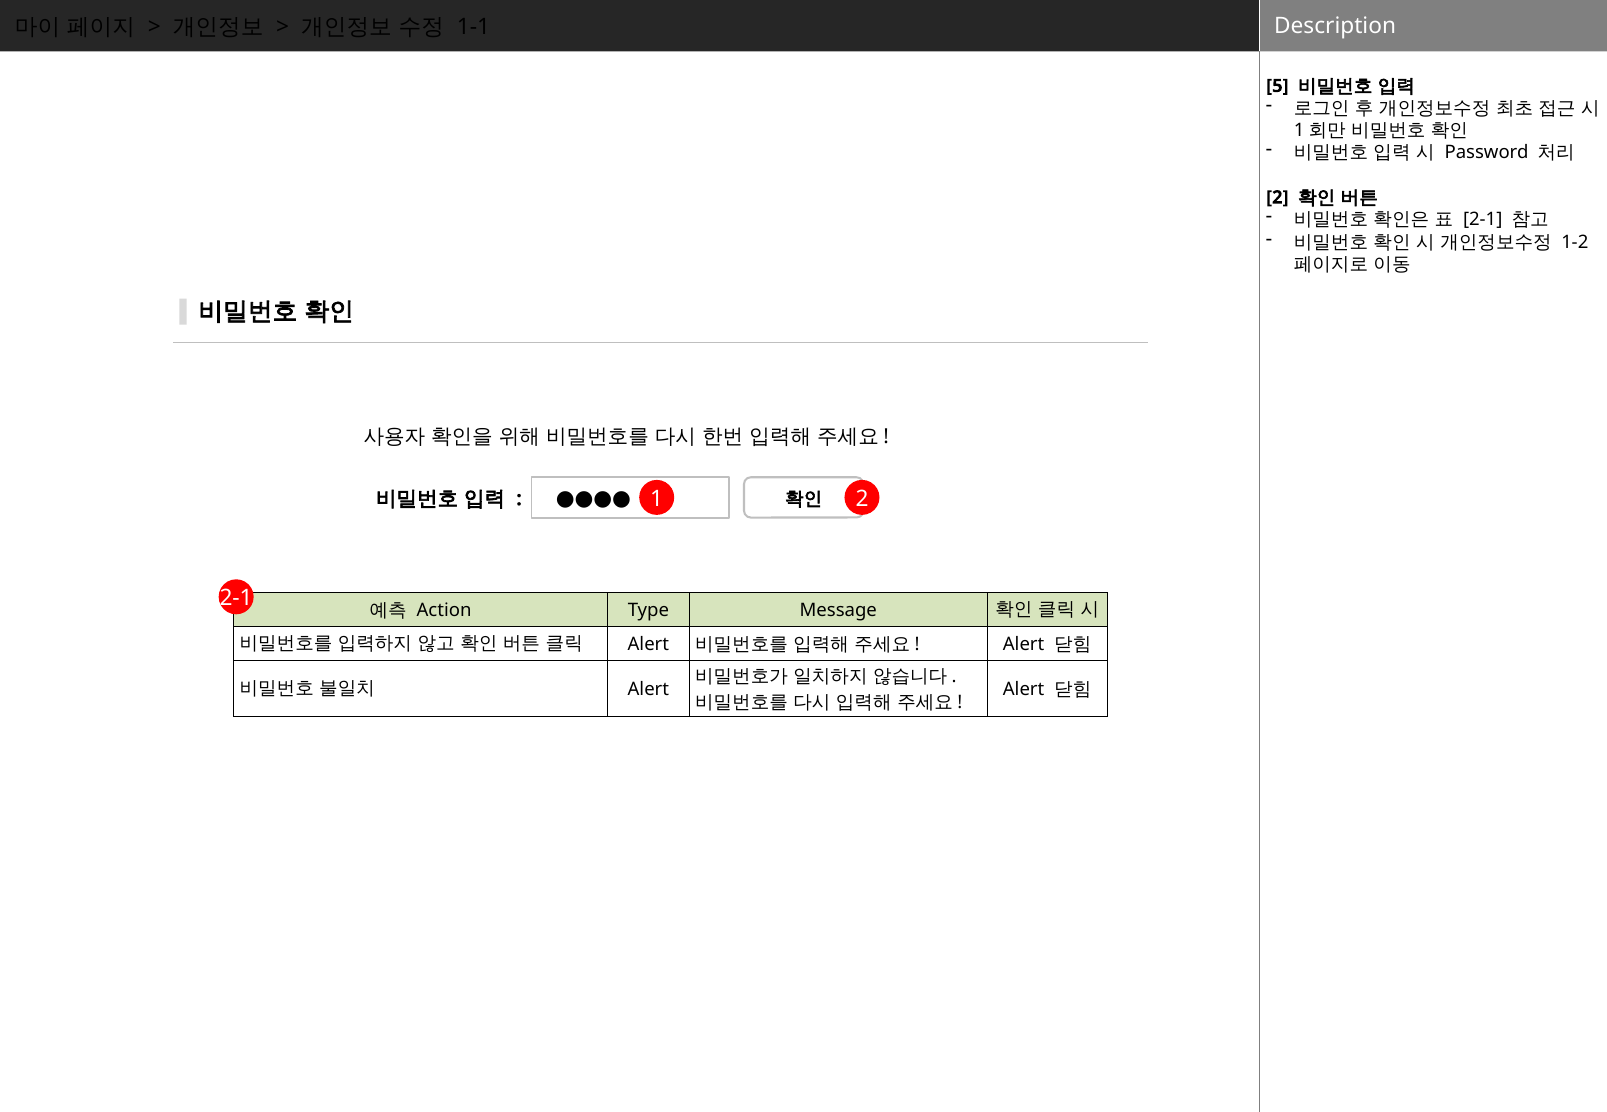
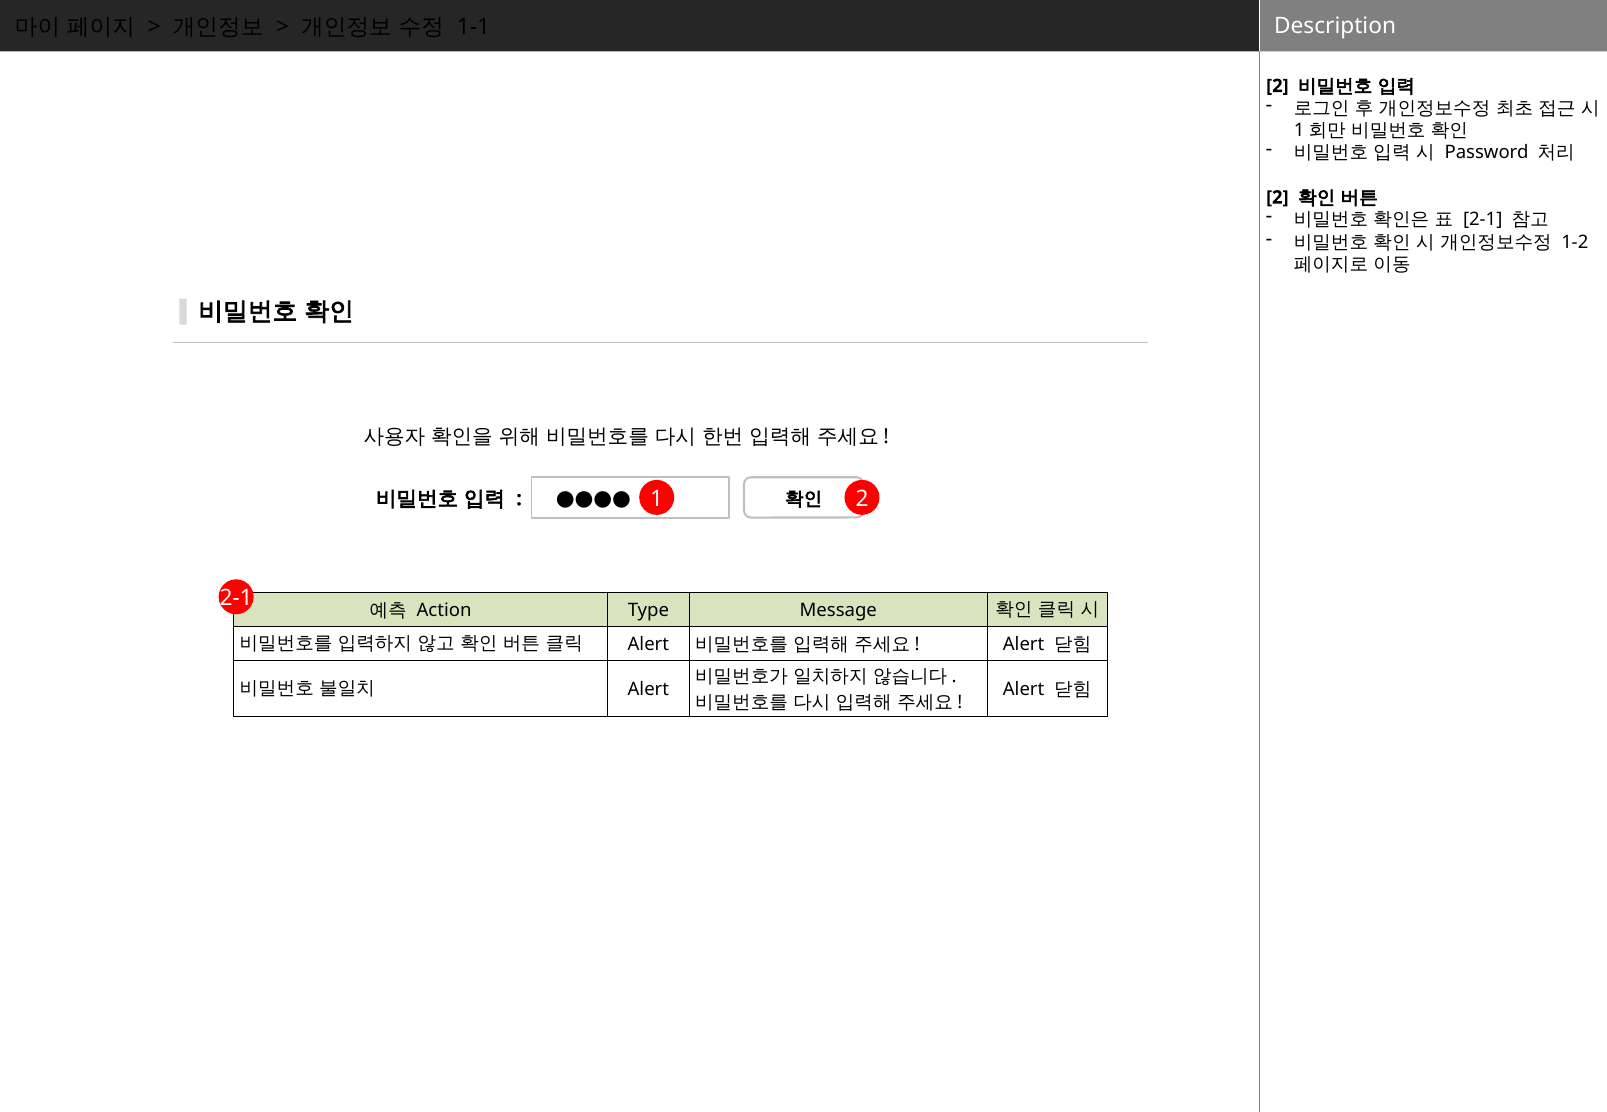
5 at (1277, 86): 5 -> 2
